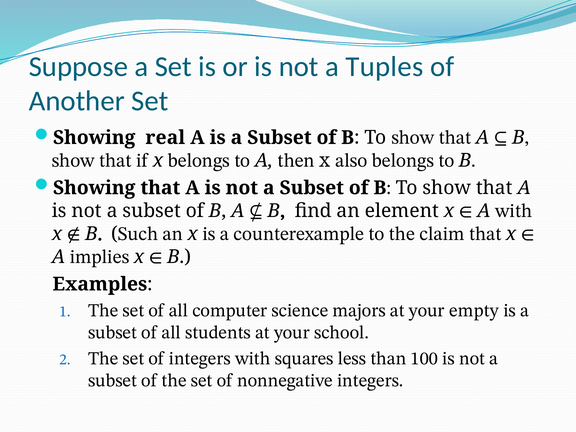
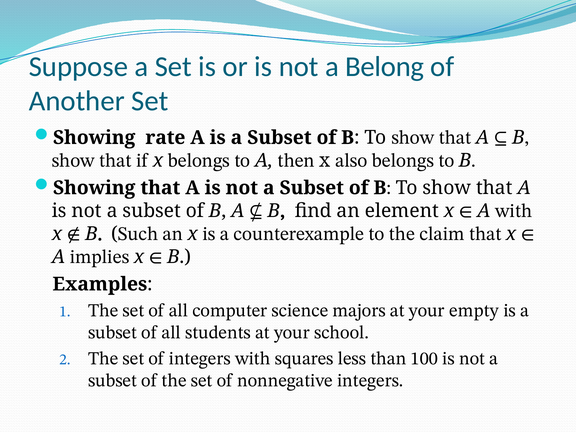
Tuples: Tuples -> Belong
real: real -> rate
